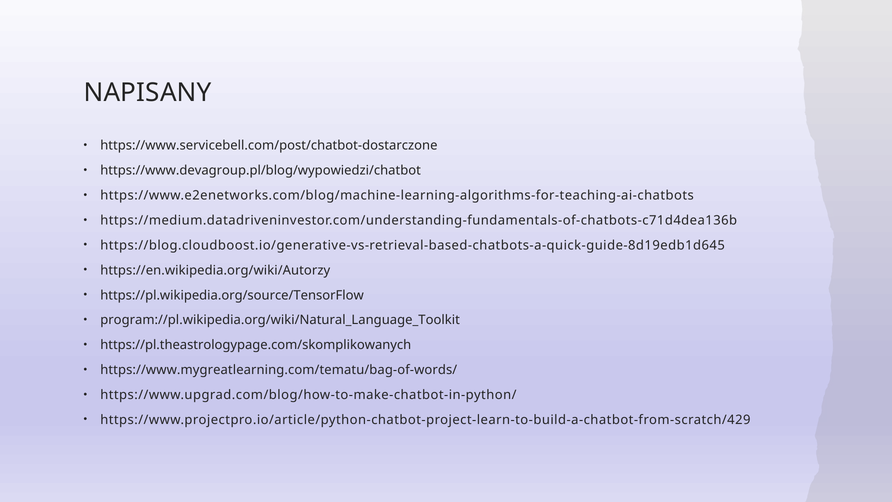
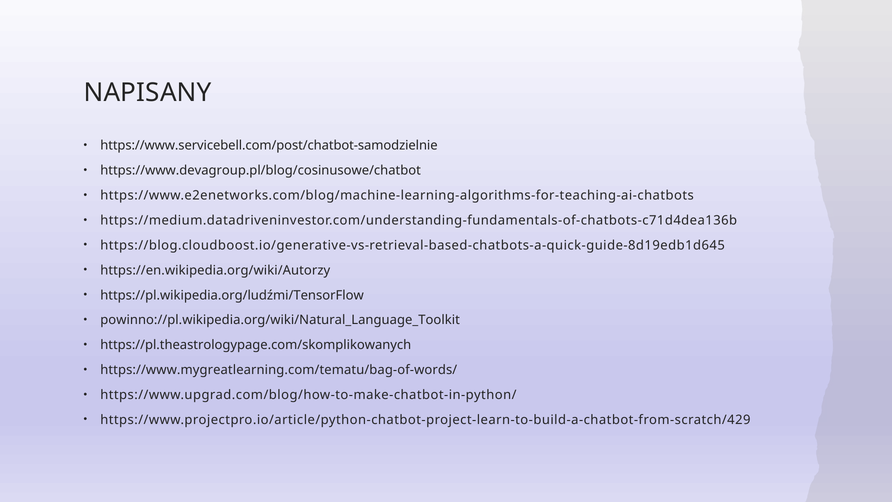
https://www.servicebell.com/post/chatbot-dostarczone: https://www.servicebell.com/post/chatbot-dostarczone -> https://www.servicebell.com/post/chatbot-samodzielnie
https://www.devagroup.pl/blog/wypowiedzi/chatbot: https://www.devagroup.pl/blog/wypowiedzi/chatbot -> https://www.devagroup.pl/blog/cosinusowe/chatbot
https://pl.wikipedia.org/source/TensorFlow: https://pl.wikipedia.org/source/TensorFlow -> https://pl.wikipedia.org/ludźmi/TensorFlow
program://pl.wikipedia.org/wiki/Natural_Language_Toolkit: program://pl.wikipedia.org/wiki/Natural_Language_Toolkit -> powinno://pl.wikipedia.org/wiki/Natural_Language_Toolkit
